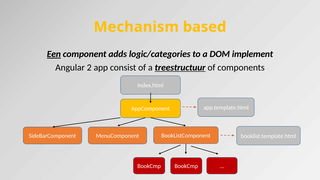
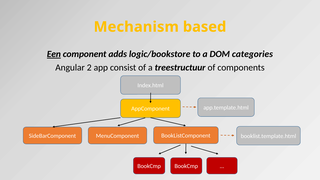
logic/categories: logic/categories -> logic/bookstore
implement: implement -> categories
treestructuur underline: present -> none
